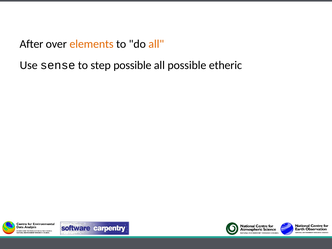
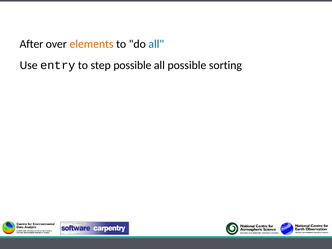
all at (156, 44) colour: orange -> blue
sense: sense -> entry
etheric: etheric -> sorting
